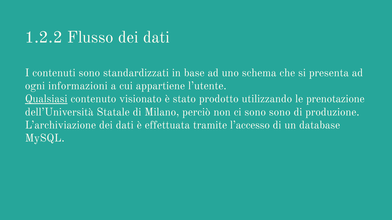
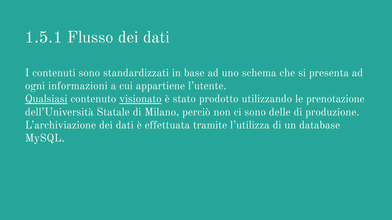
1.2.2: 1.2.2 -> 1.5.1
visionato underline: none -> present
sono sono: sono -> delle
l’accesso: l’accesso -> l’utilizza
